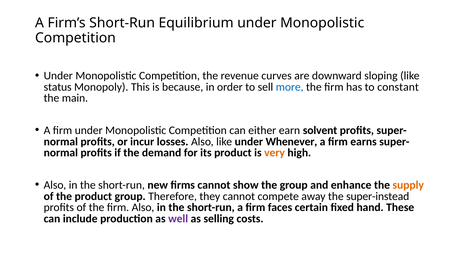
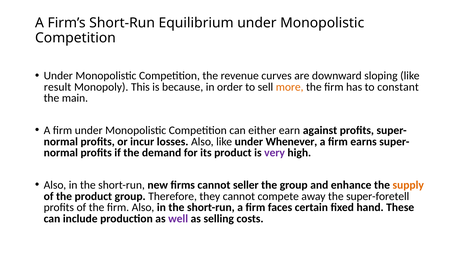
status: status -> result
more colour: blue -> orange
solvent: solvent -> against
very colour: orange -> purple
show: show -> seller
super-instead: super-instead -> super-foretell
